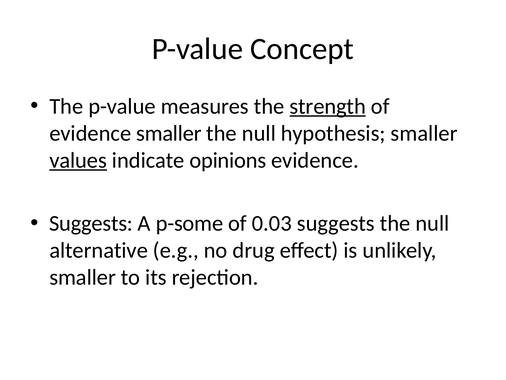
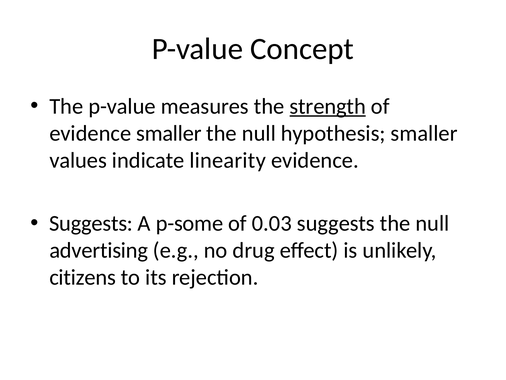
values underline: present -> none
opinions: opinions -> linearity
alternative: alternative -> advertising
smaller at (83, 277): smaller -> citizens
